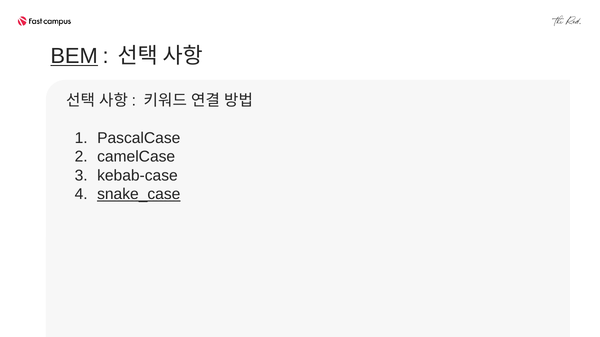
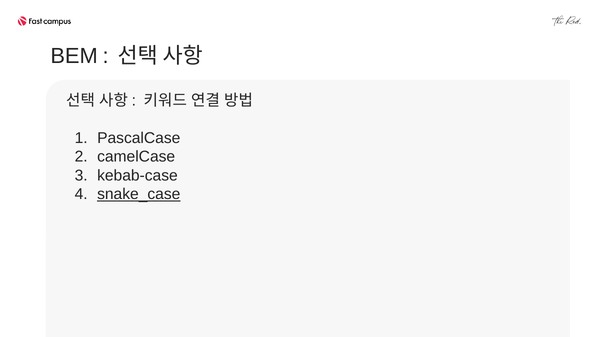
BEM underline: present -> none
